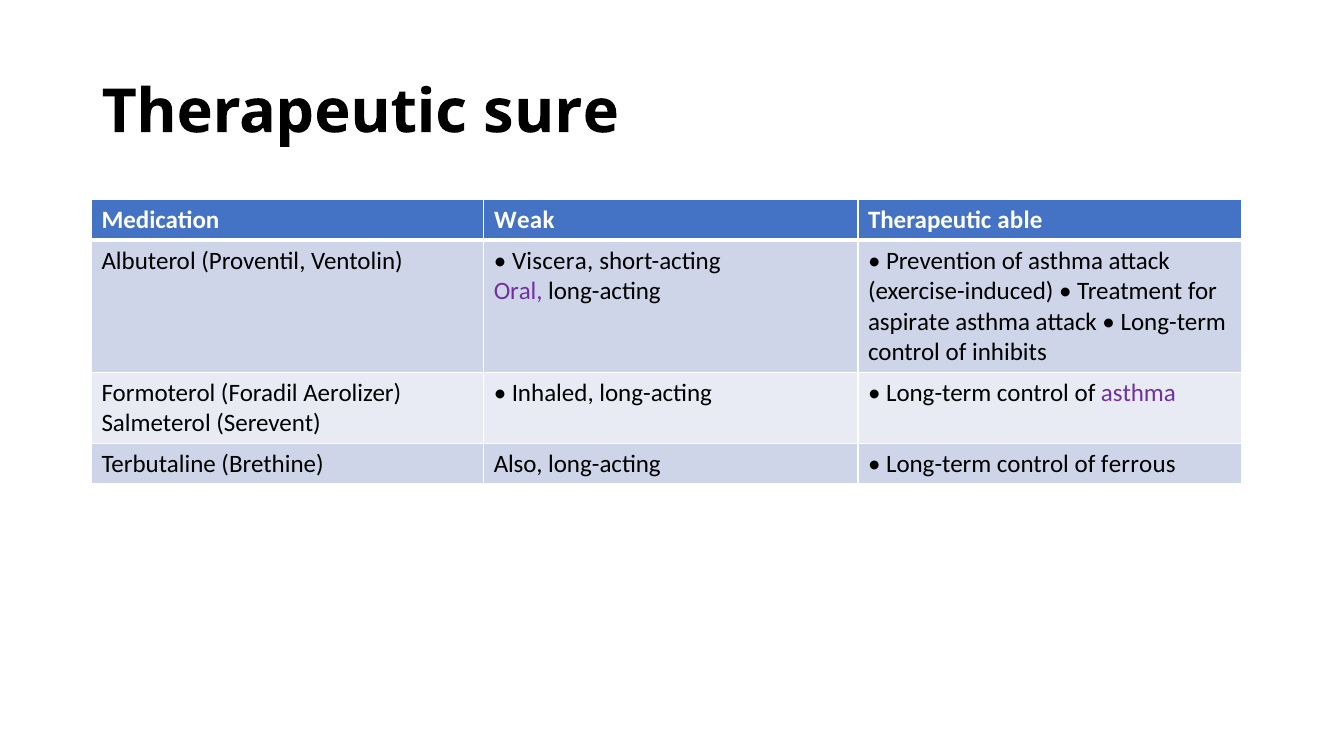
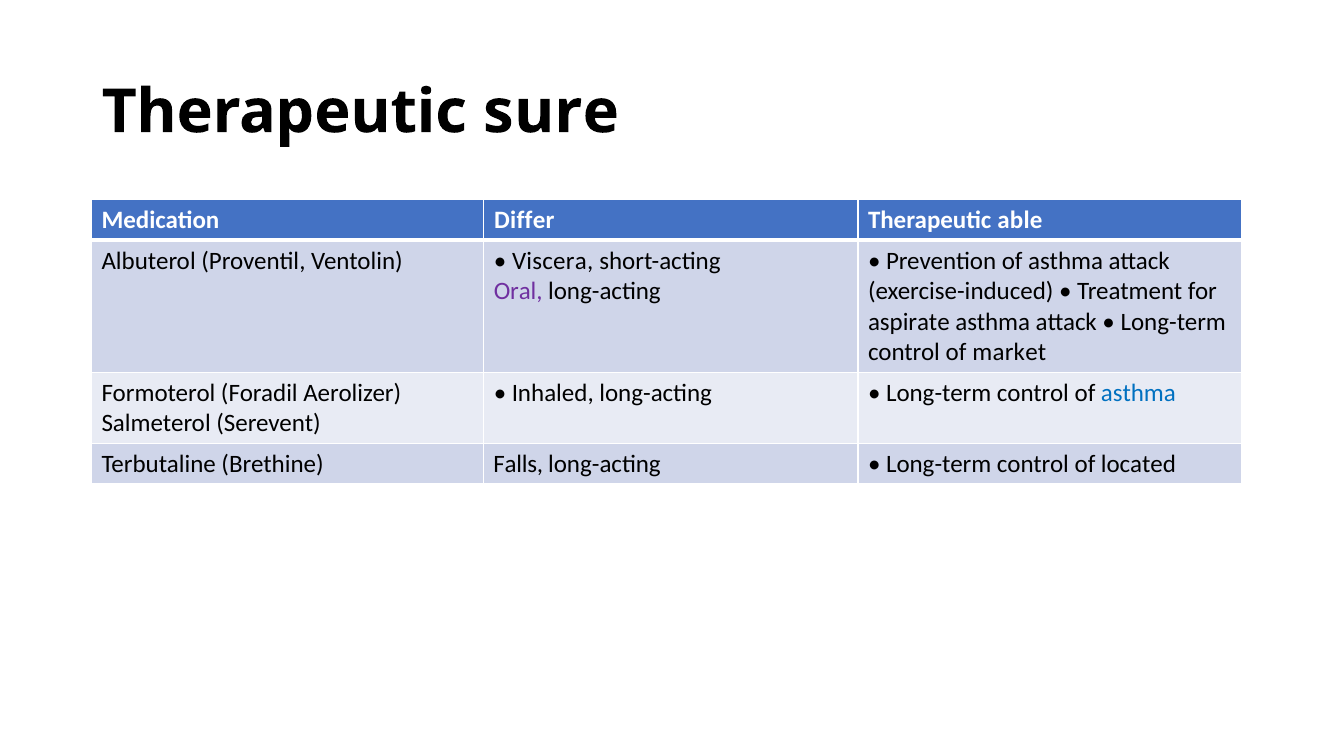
Weak: Weak -> Differ
inhibits: inhibits -> market
asthma at (1138, 393) colour: purple -> blue
Also: Also -> Falls
ferrous: ferrous -> located
